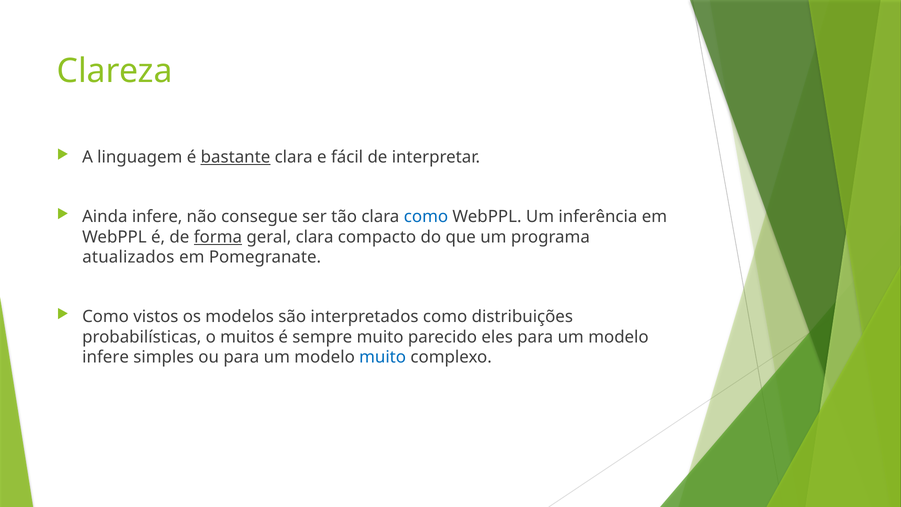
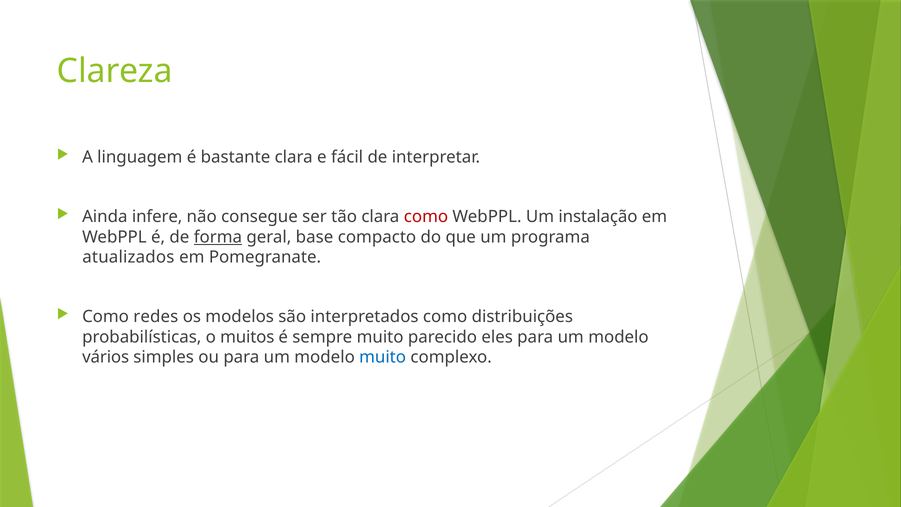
bastante underline: present -> none
como at (426, 217) colour: blue -> red
inferência: inferência -> instalação
geral clara: clara -> base
vistos: vistos -> redes
infere at (106, 357): infere -> vários
